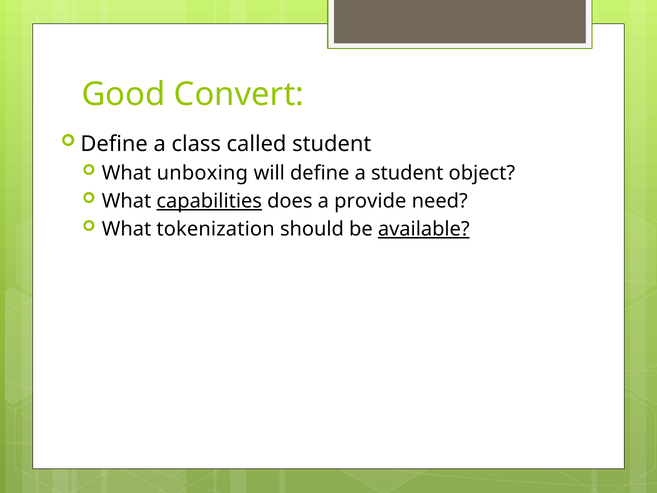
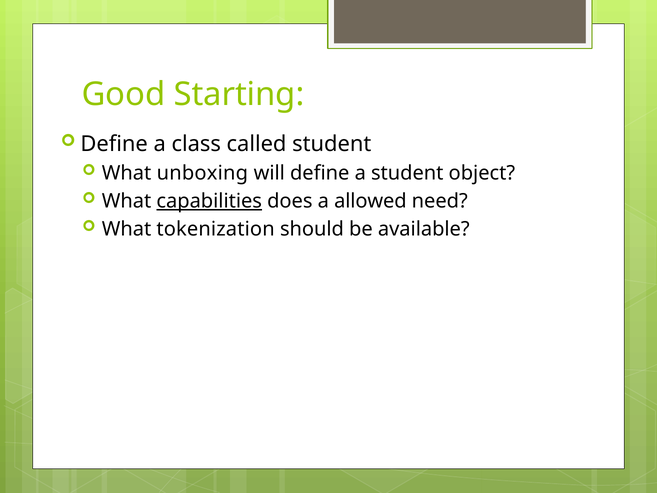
Convert: Convert -> Starting
provide: provide -> allowed
available underline: present -> none
